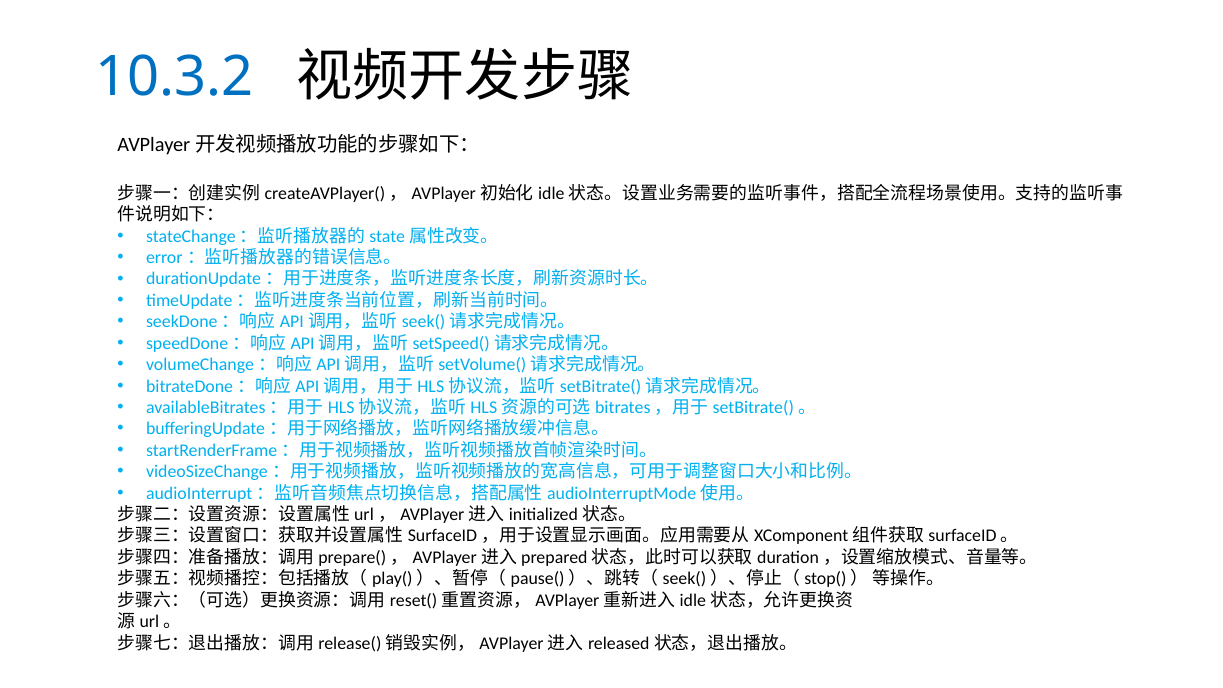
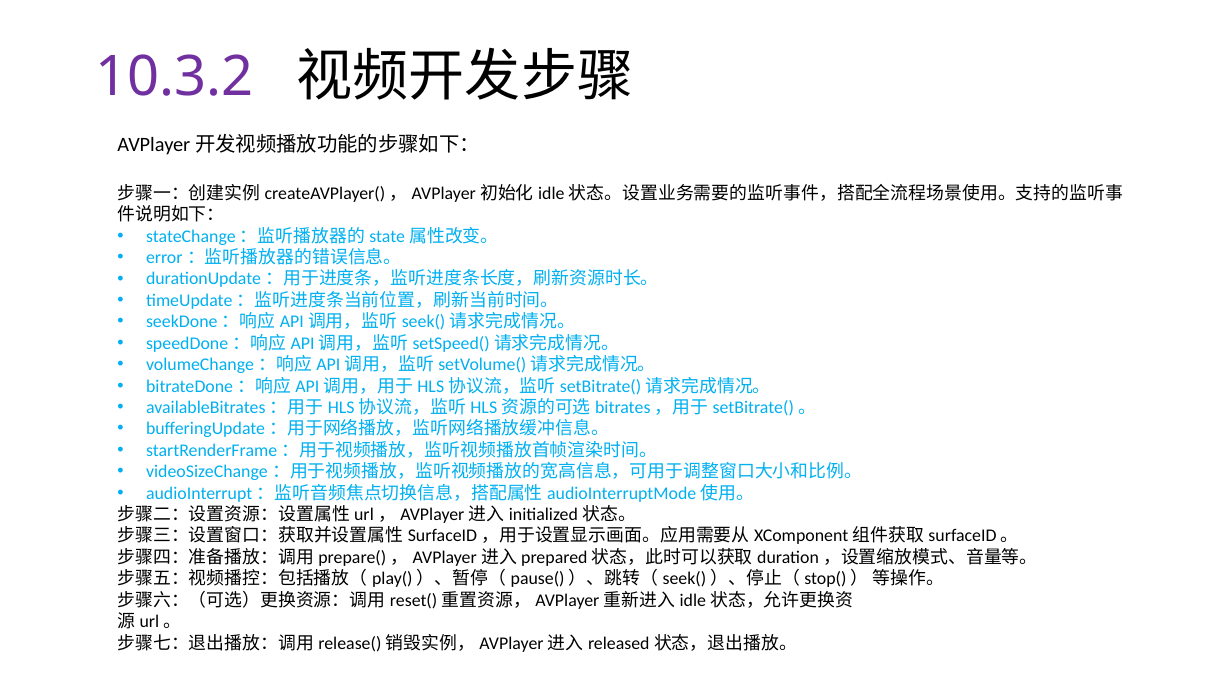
10.3.2 colour: blue -> purple
